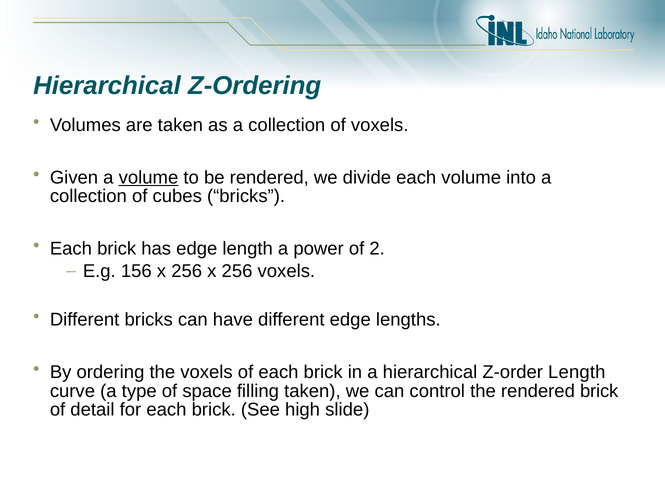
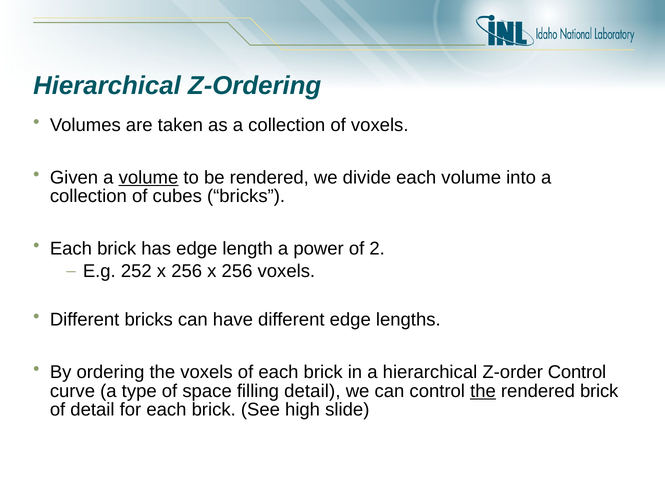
156: 156 -> 252
Z-order Length: Length -> Control
filling taken: taken -> detail
the at (483, 392) underline: none -> present
